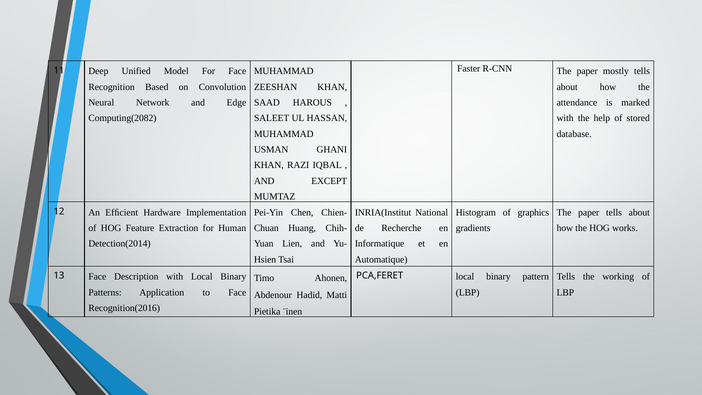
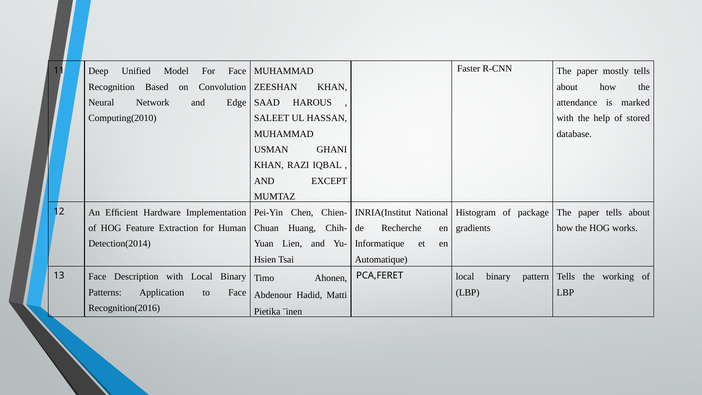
Computing(2082: Computing(2082 -> Computing(2010
graphics: graphics -> package
